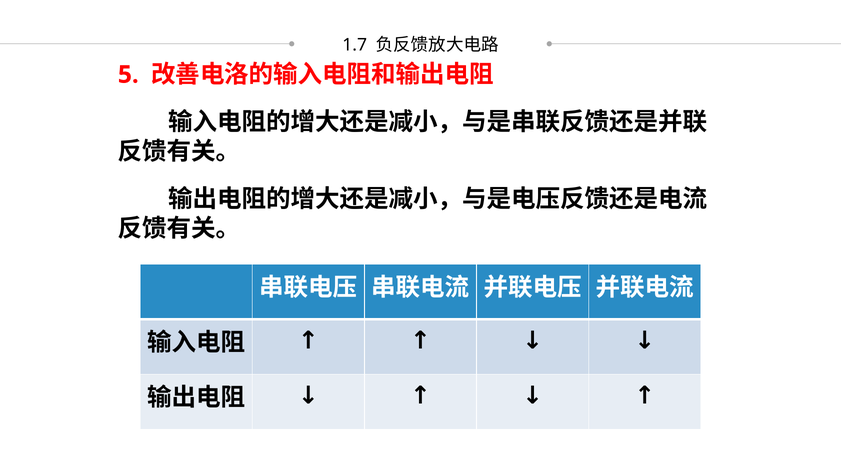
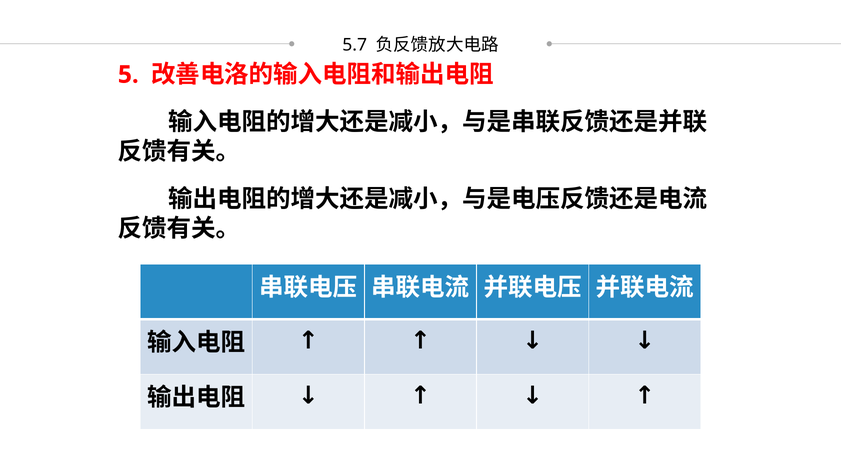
1.7: 1.7 -> 5.7
